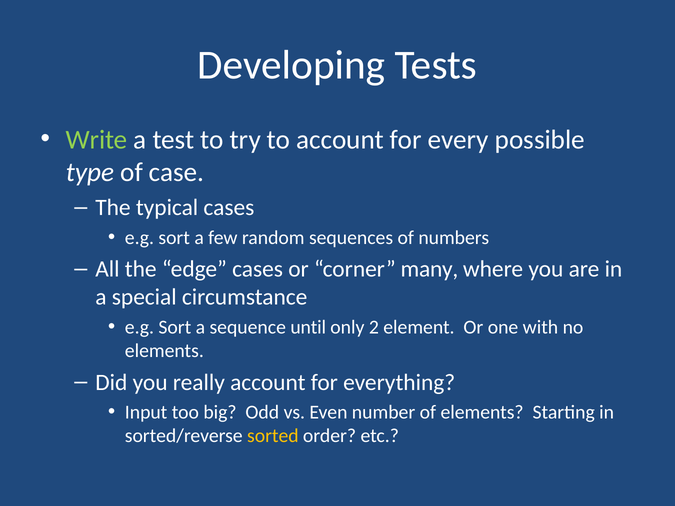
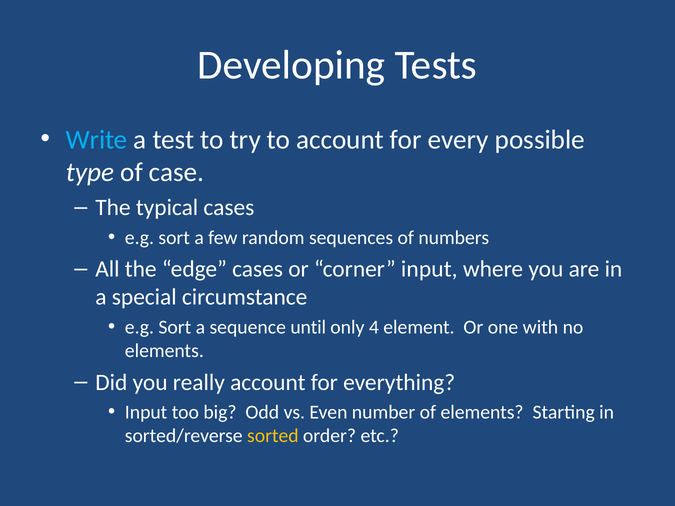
Write colour: light green -> light blue
corner many: many -> input
2: 2 -> 4
